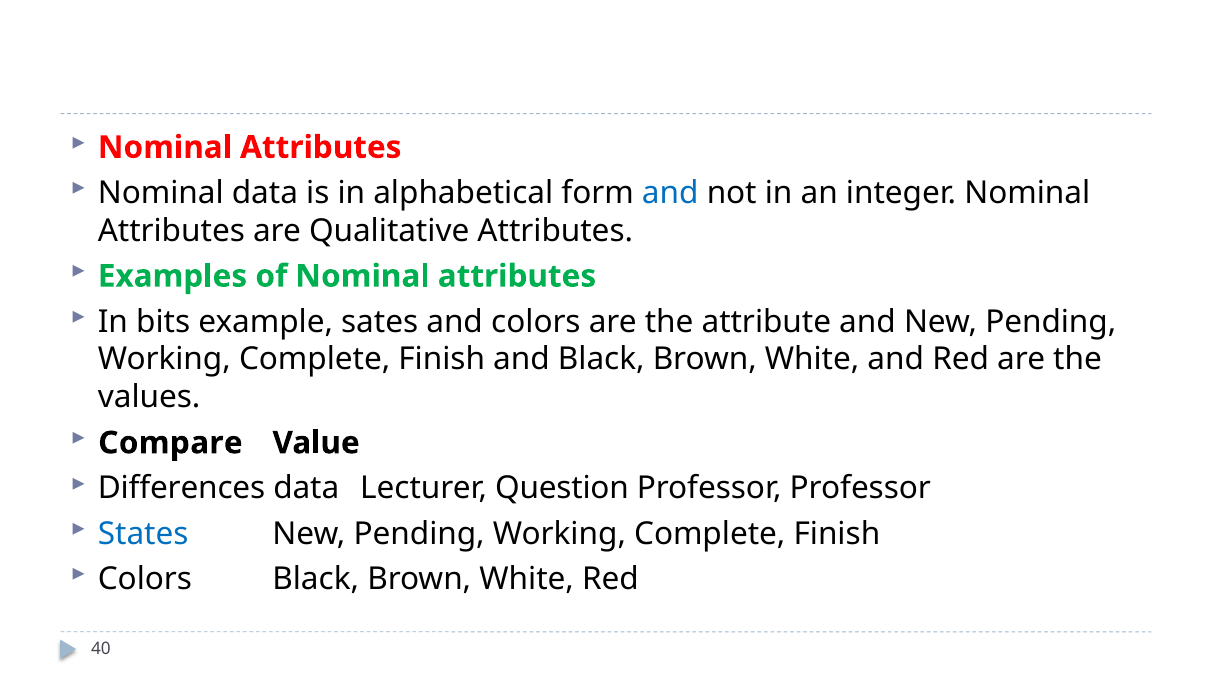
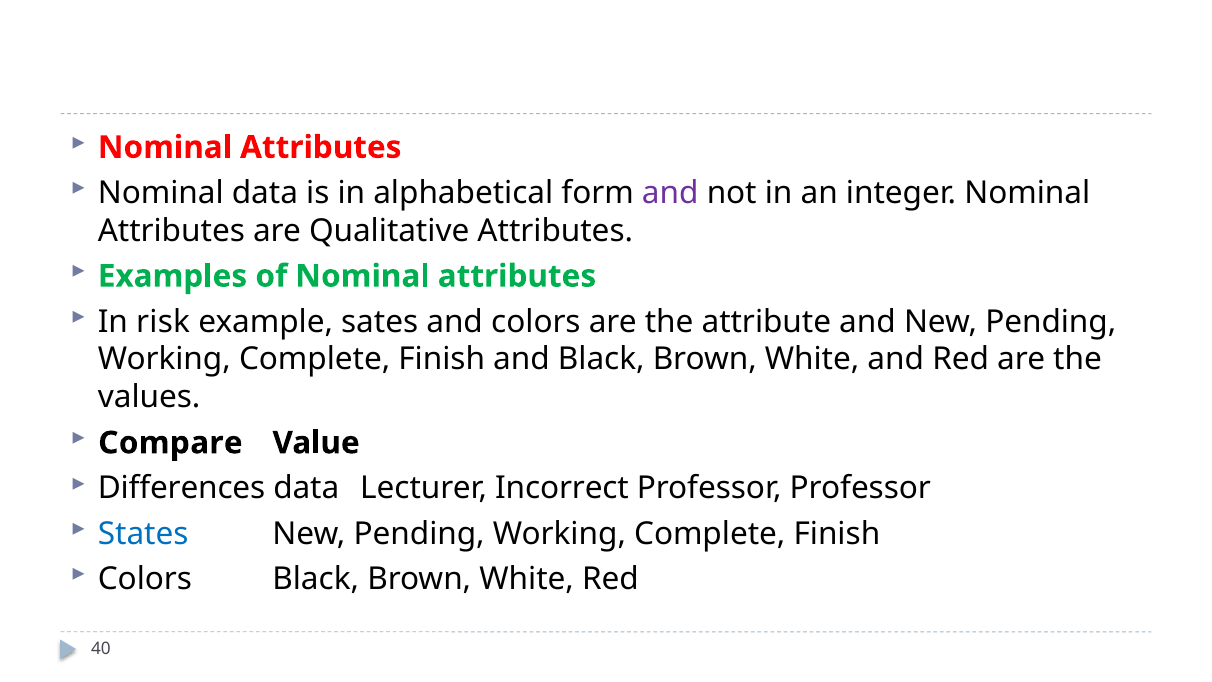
and at (670, 193) colour: blue -> purple
bits: bits -> risk
Question: Question -> Incorrect
